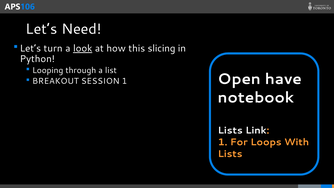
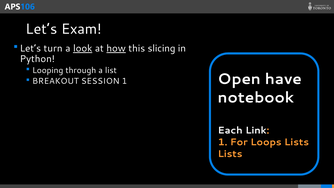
Need: Need -> Exam
how underline: none -> present
Lists at (230, 130): Lists -> Each
Loops With: With -> Lists
